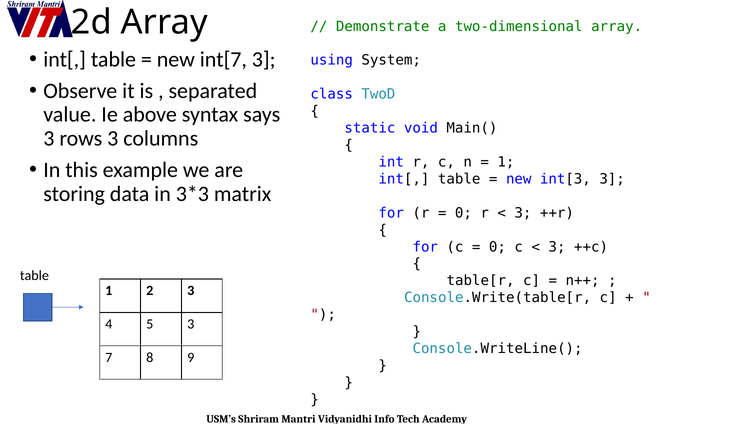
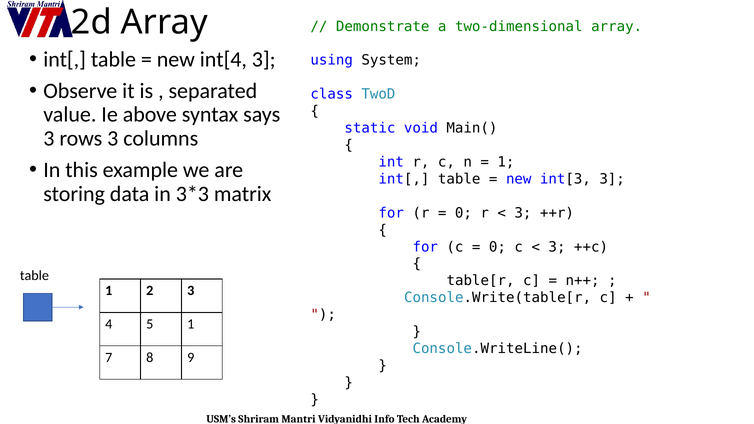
int[7: int[7 -> int[4
5 3: 3 -> 1
